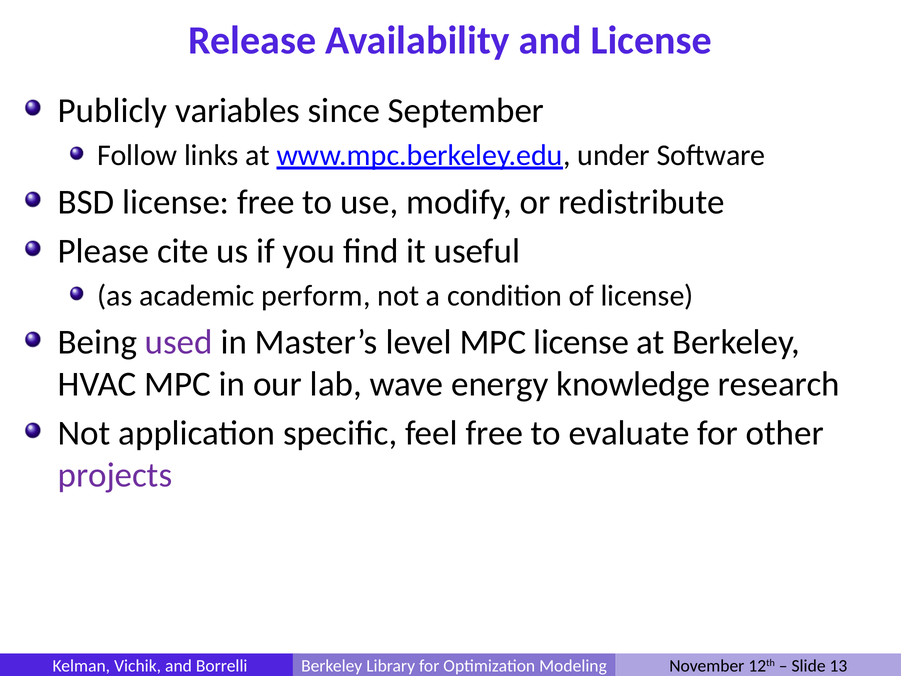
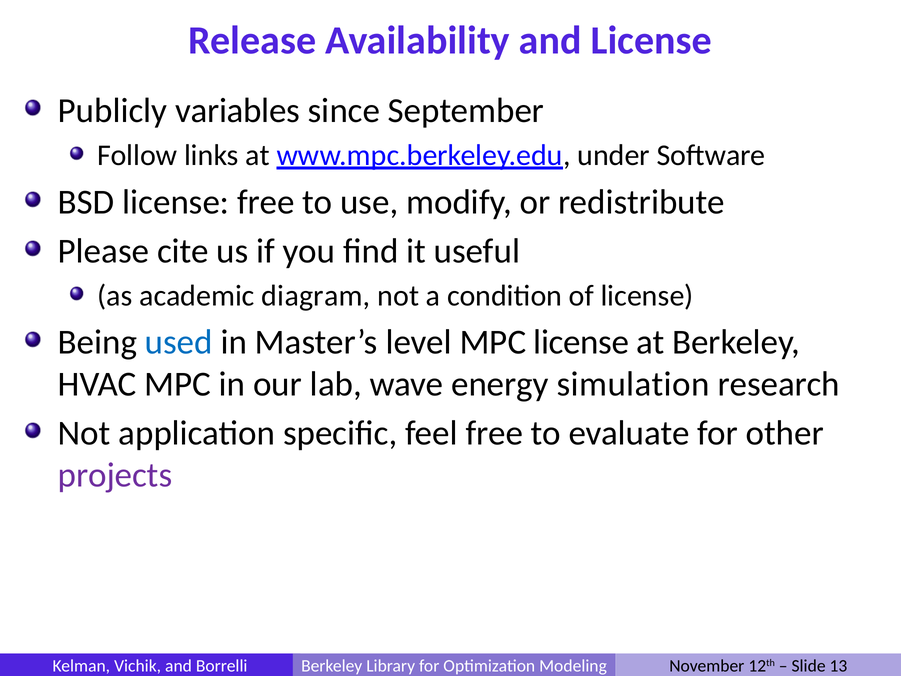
perform: perform -> diagram
used colour: purple -> blue
knowledge: knowledge -> simulation
